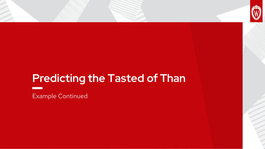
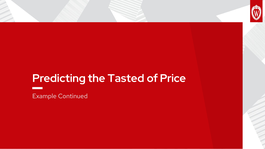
Than: Than -> Price
